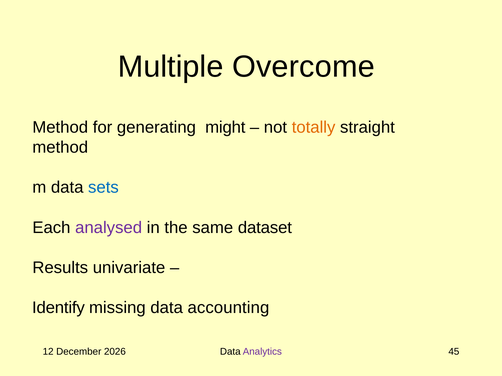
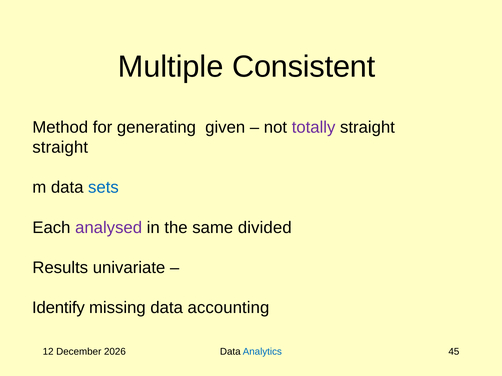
Overcome: Overcome -> Consistent
might: might -> given
totally colour: orange -> purple
method at (60, 147): method -> straight
dataset: dataset -> divided
Analytics colour: purple -> blue
